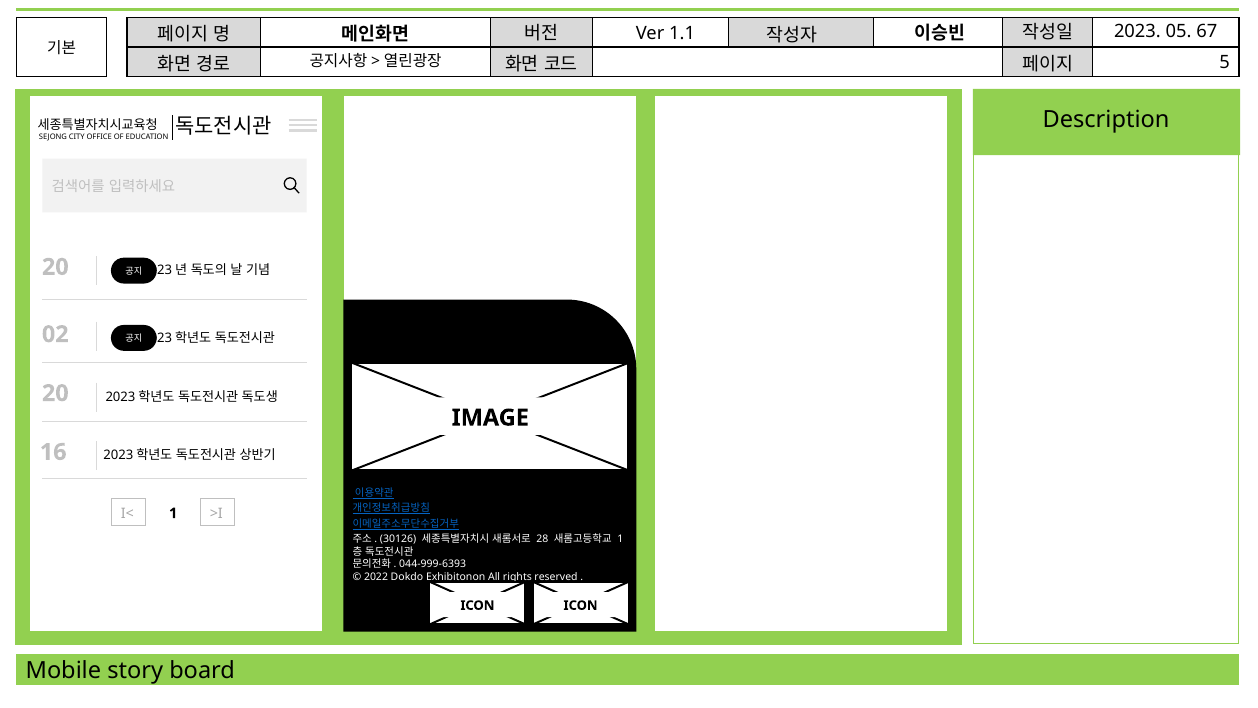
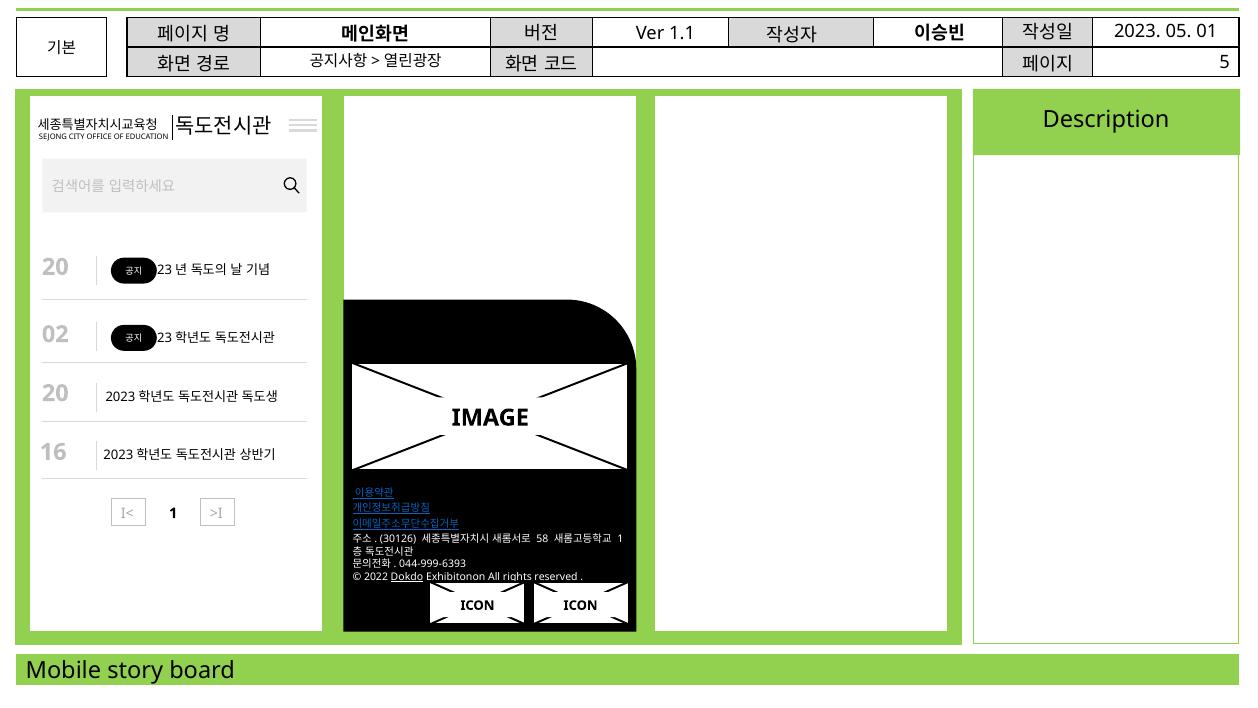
67: 67 -> 01
28: 28 -> 58
Dokdo underline: none -> present
